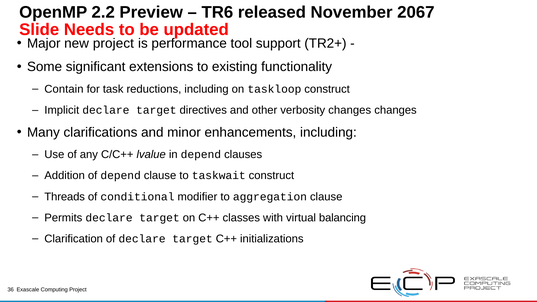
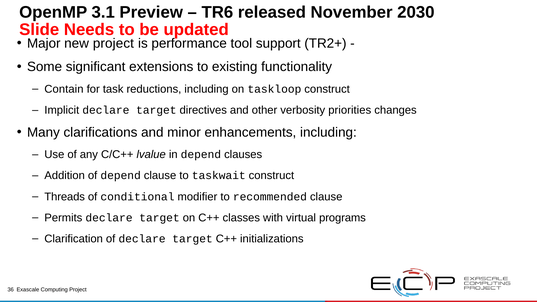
2.2: 2.2 -> 3.1
2067: 2067 -> 2030
verbosity changes: changes -> priorities
aggregation: aggregation -> recommended
balancing: balancing -> programs
